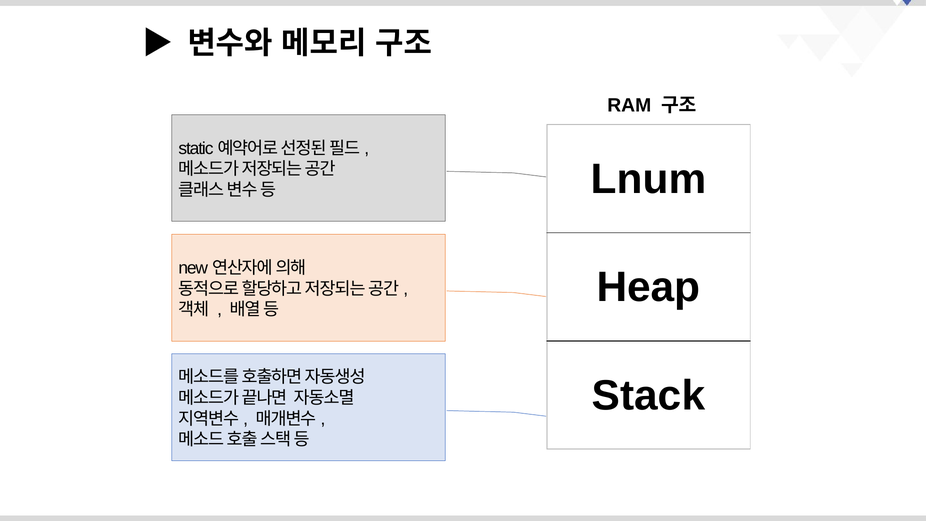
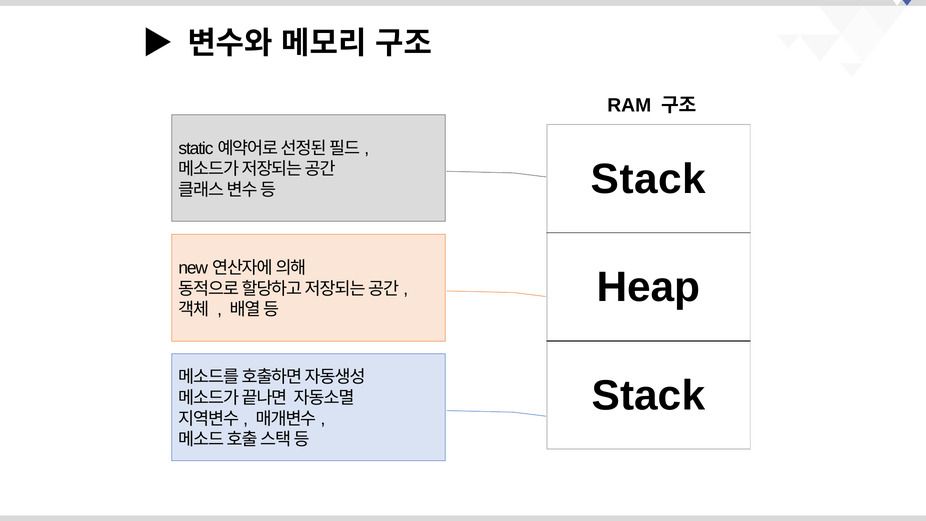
Lnum at (648, 179): Lnum -> Stack
